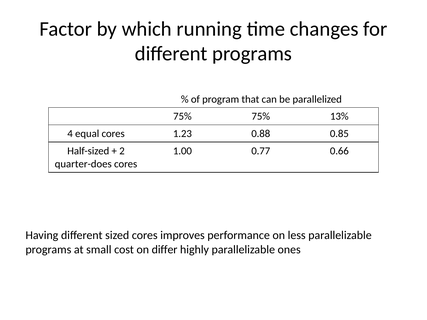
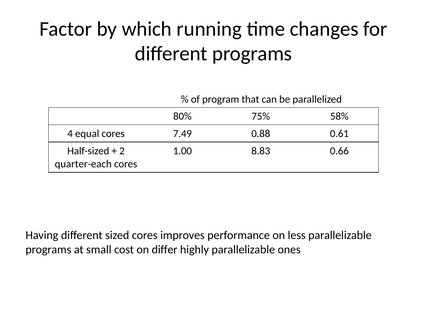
75% at (182, 116): 75% -> 80%
13%: 13% -> 58%
1.23: 1.23 -> 7.49
0.85: 0.85 -> 0.61
0.77: 0.77 -> 8.83
quarter-does: quarter-does -> quarter-each
